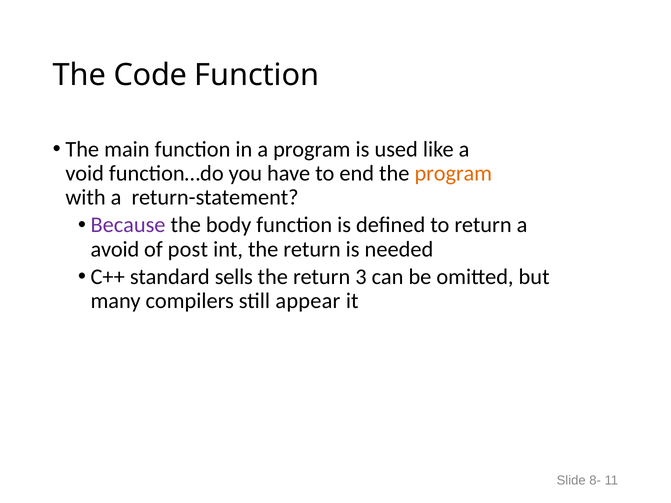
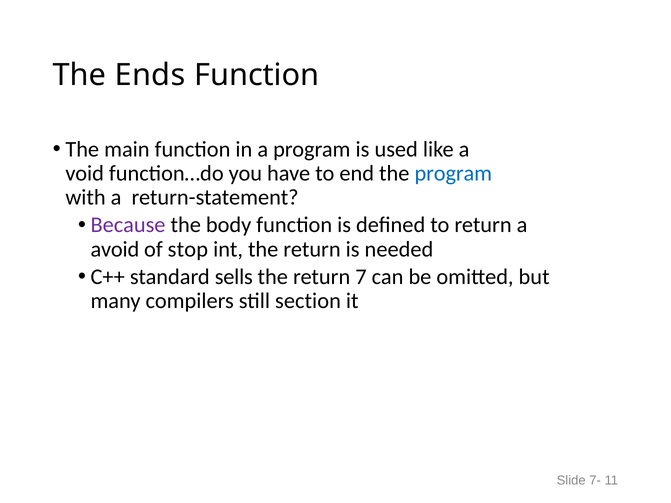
Code: Code -> Ends
program at (453, 173) colour: orange -> blue
post: post -> stop
3: 3 -> 7
appear: appear -> section
8-: 8- -> 7-
